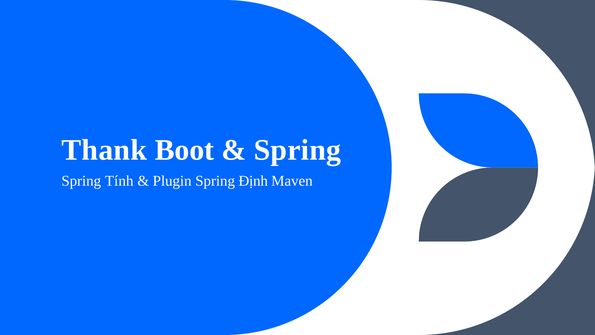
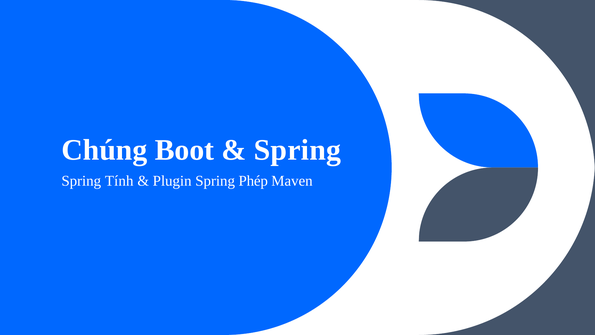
Thank: Thank -> Chúng
Định: Định -> Phép
